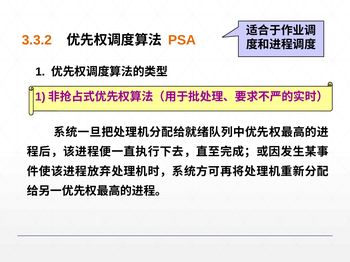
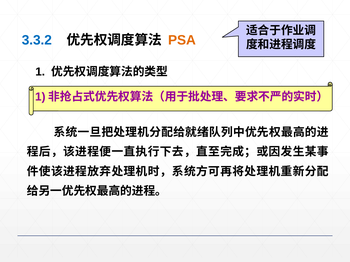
3.3.2 colour: orange -> blue
